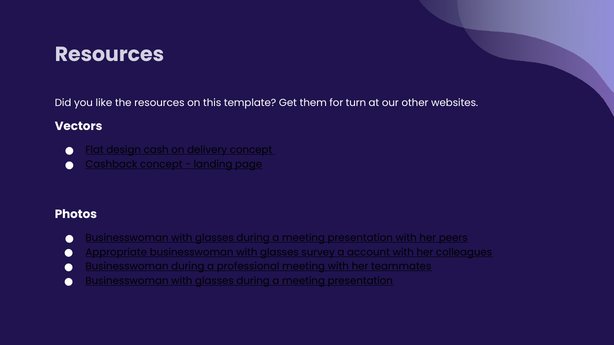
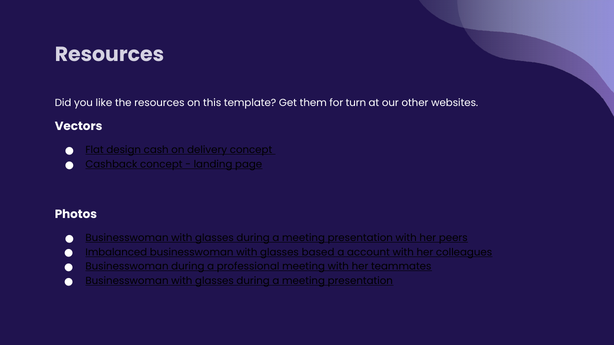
Appropriate: Appropriate -> Imbalanced
survey: survey -> based
